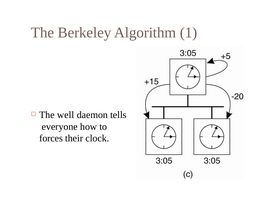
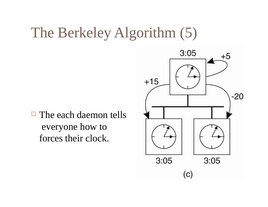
1: 1 -> 5
well: well -> each
